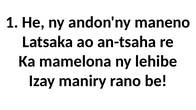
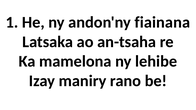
maneno: maneno -> fiainana
